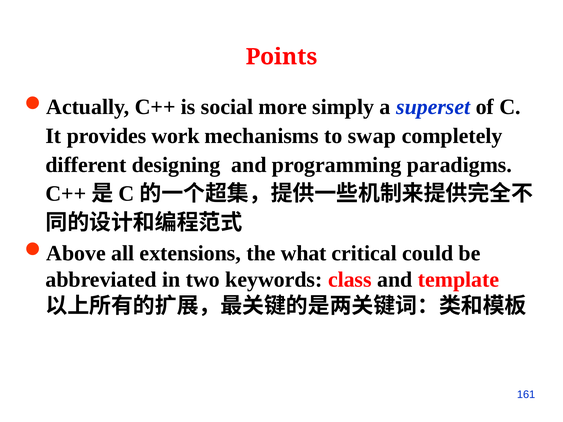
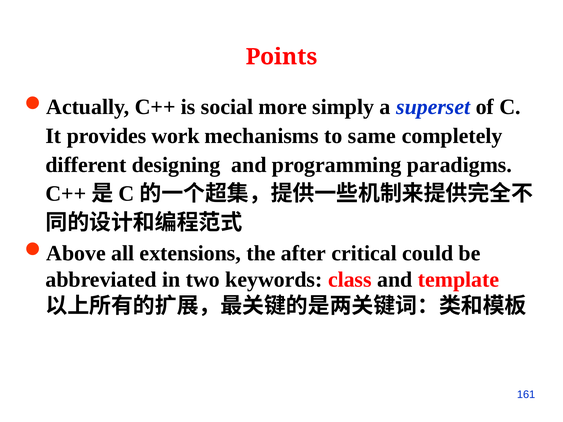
swap: swap -> same
what: what -> after
